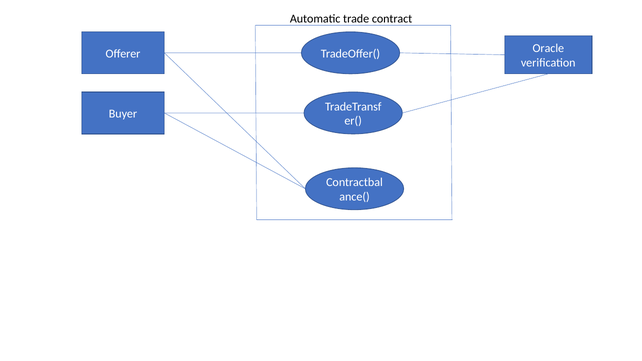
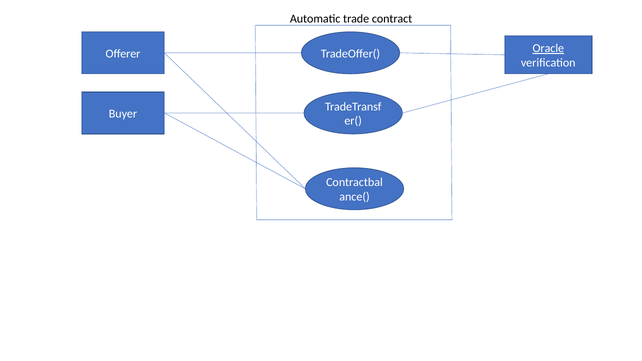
Oracle underline: none -> present
